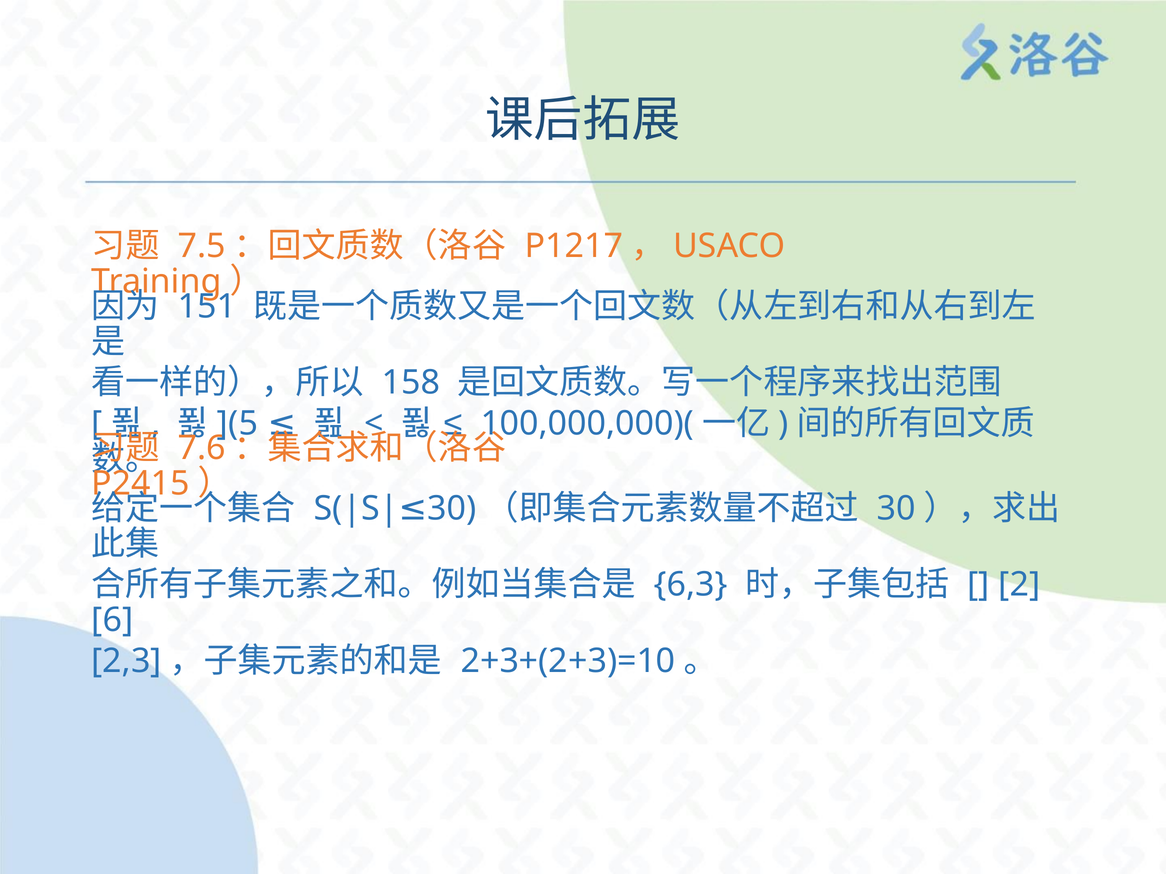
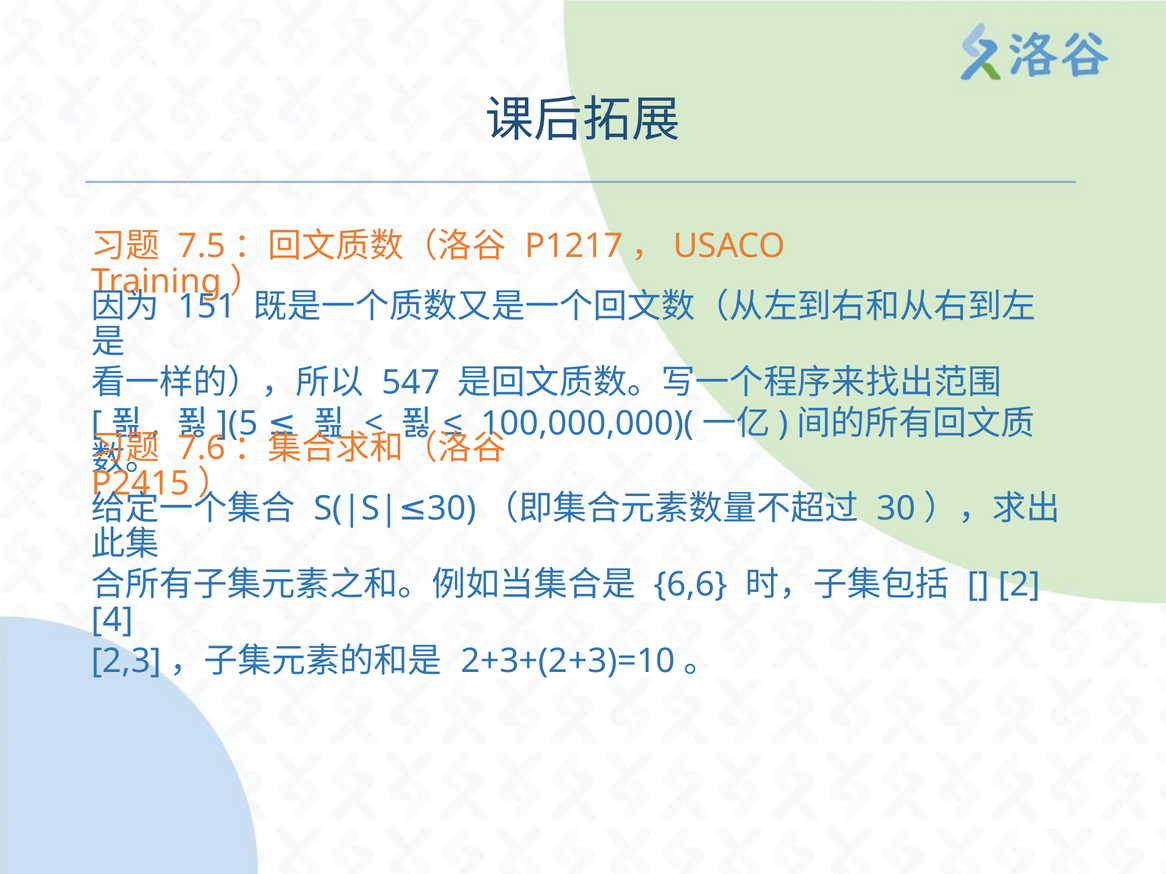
158: 158 -> 547
6,3: 6,3 -> 6,6
6: 6 -> 4
